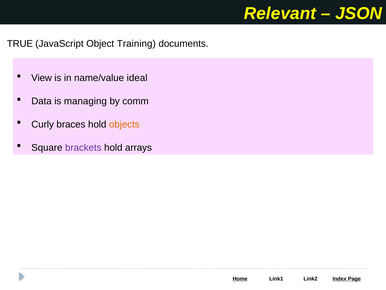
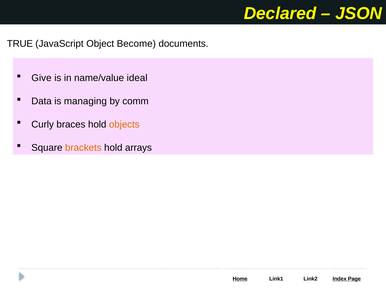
Relevant: Relevant -> Declared
Training: Training -> Become
View: View -> Give
brackets colour: purple -> orange
